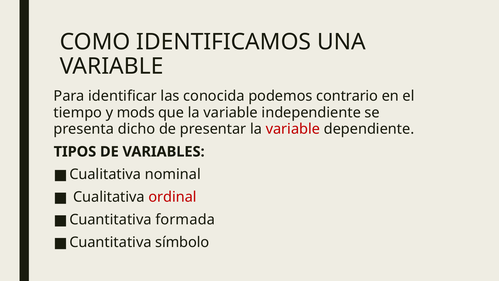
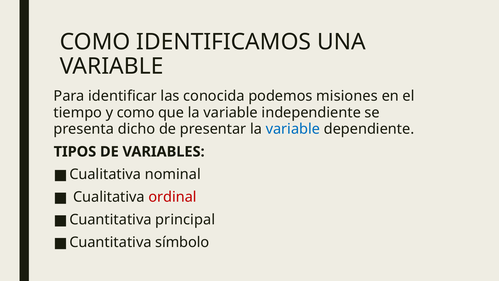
contrario: contrario -> misiones
y mods: mods -> como
variable at (293, 129) colour: red -> blue
formada: formada -> principal
